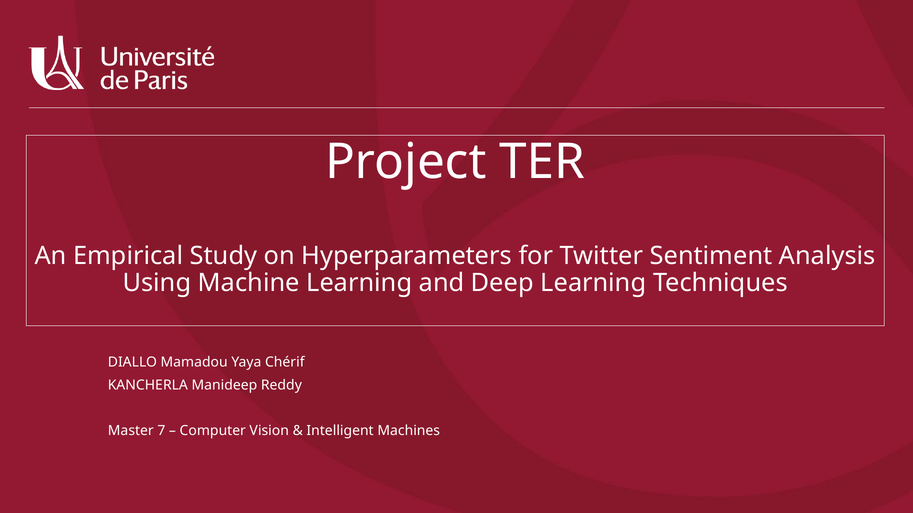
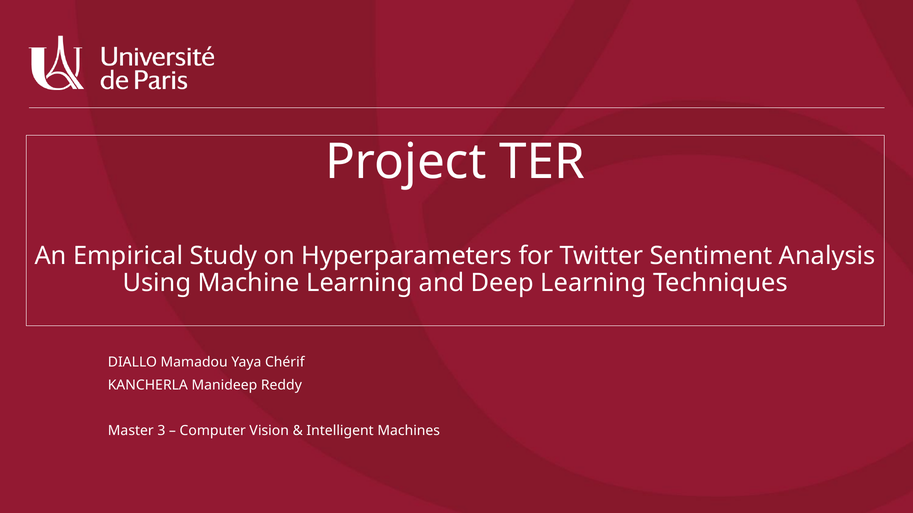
7: 7 -> 3
